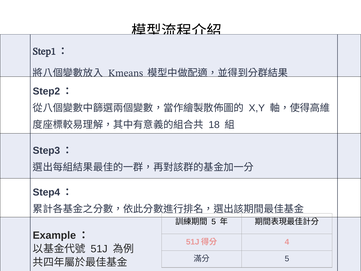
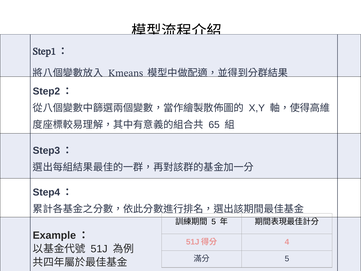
18: 18 -> 65
